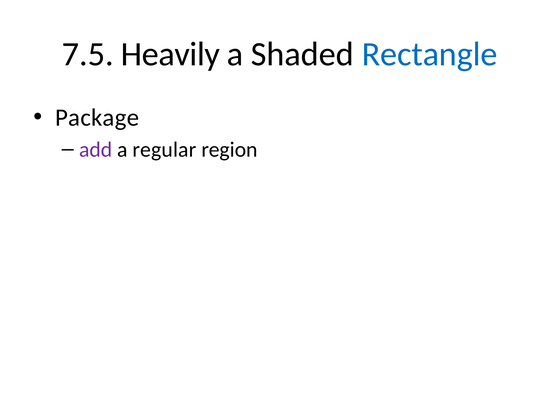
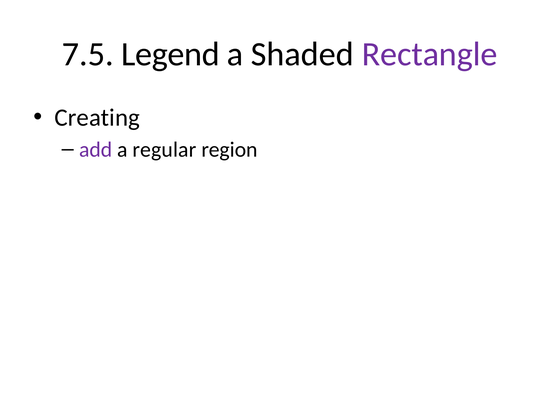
Heavily: Heavily -> Legend
Rectangle colour: blue -> purple
Package: Package -> Creating
